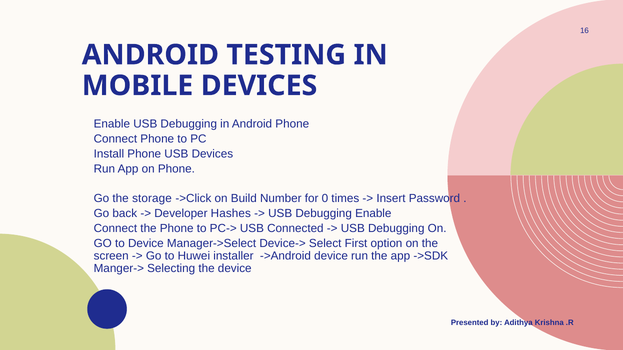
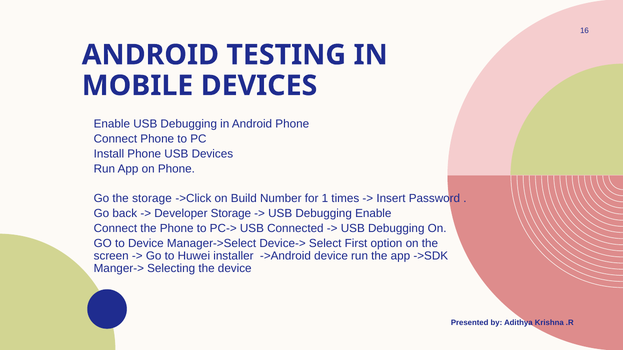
0: 0 -> 1
Developer Hashes: Hashes -> Storage
